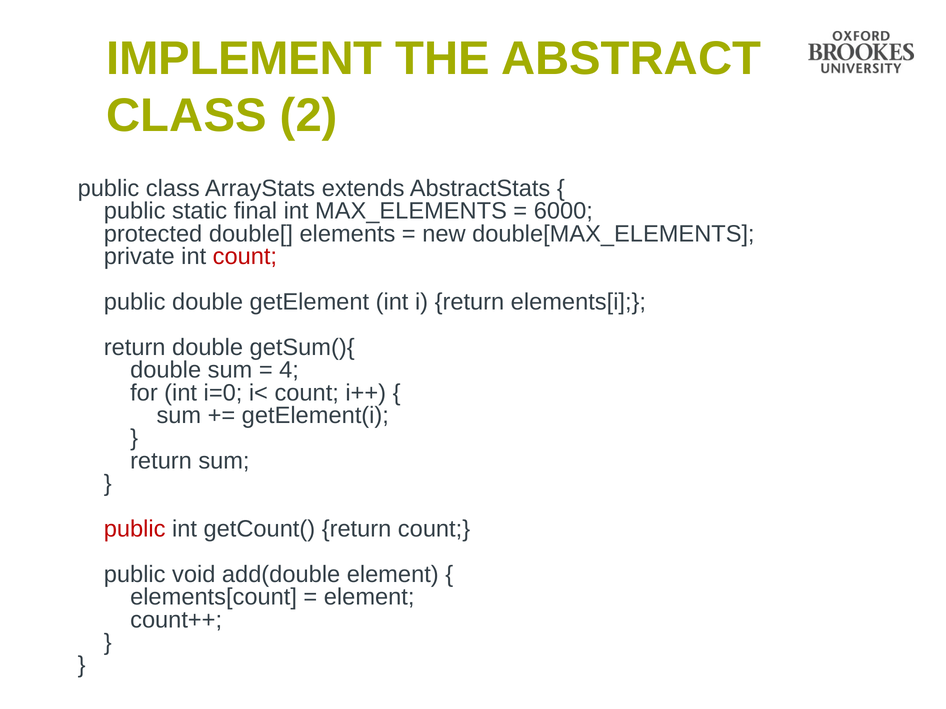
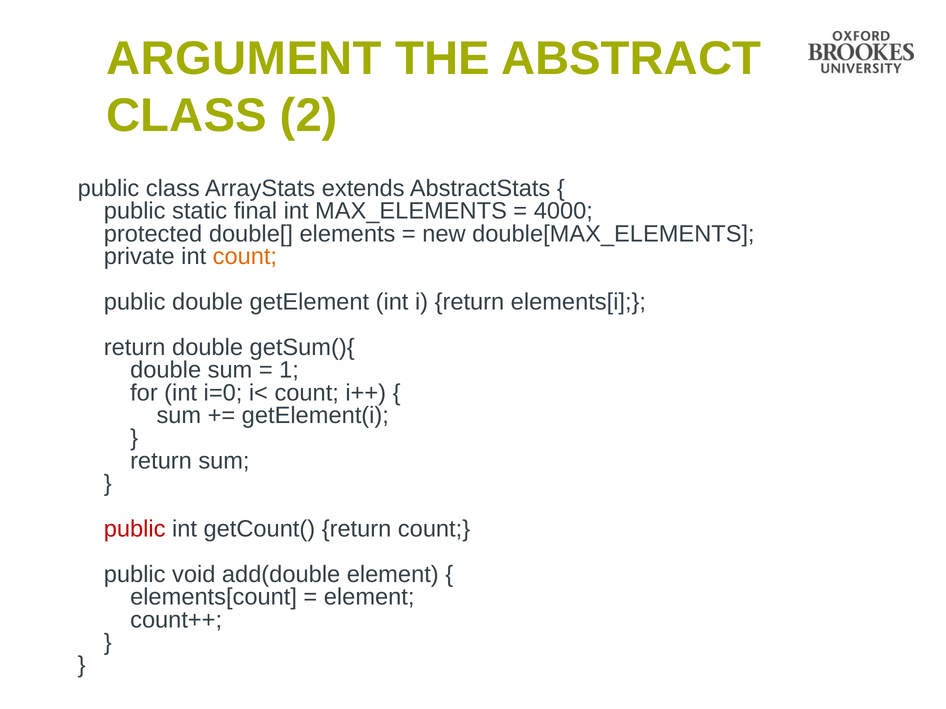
IMPLEMENT: IMPLEMENT -> ARGUMENT
6000: 6000 -> 4000
count at (245, 257) colour: red -> orange
4: 4 -> 1
